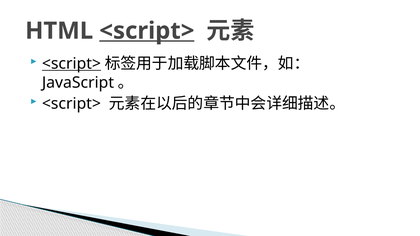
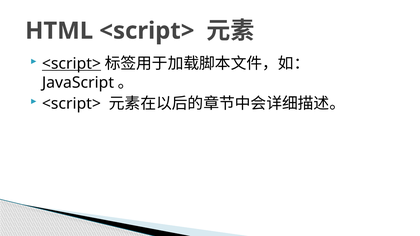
<script> at (147, 31) underline: present -> none
